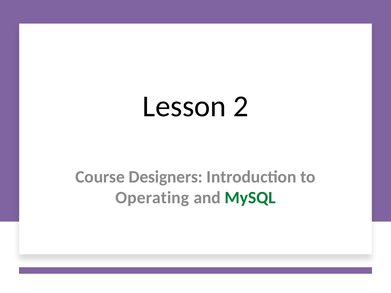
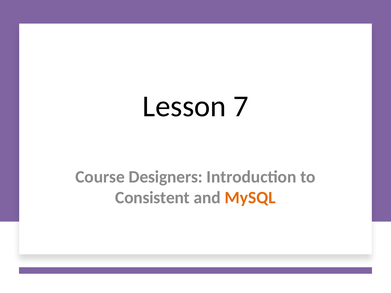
2: 2 -> 7
Operating: Operating -> Consistent
MySQL colour: green -> orange
